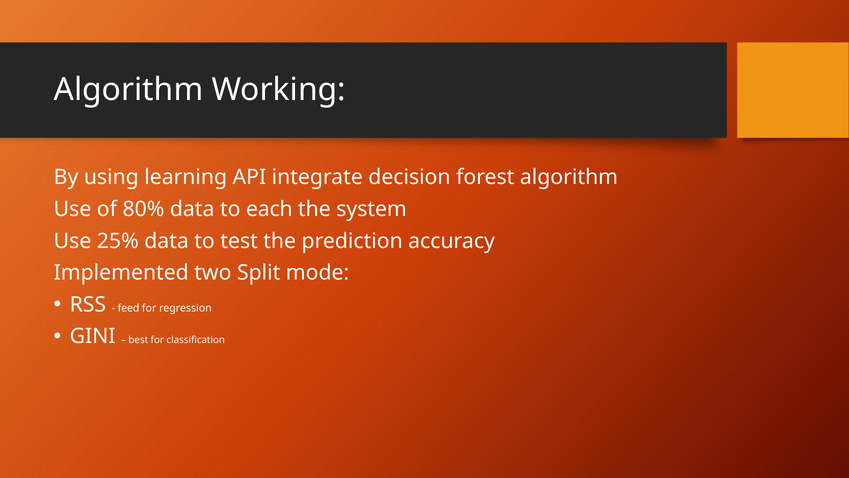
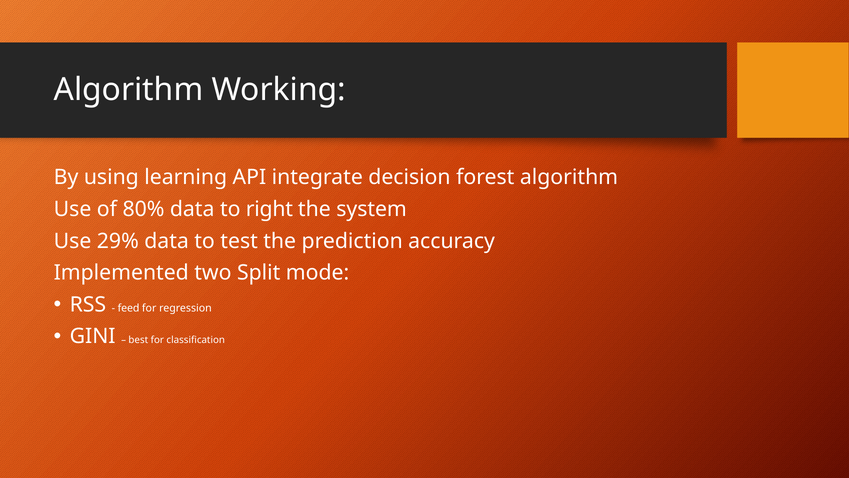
each: each -> right
25%: 25% -> 29%
